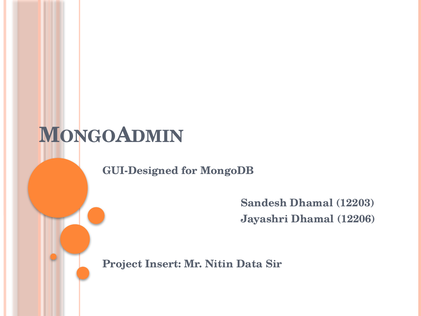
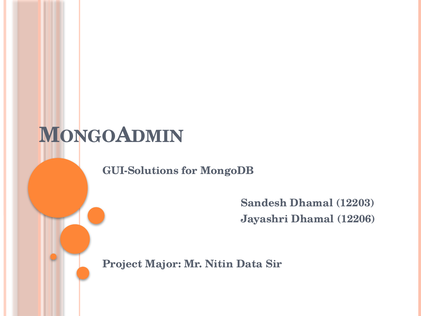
GUI-Designed: GUI-Designed -> GUI-Solutions
Insert: Insert -> Major
